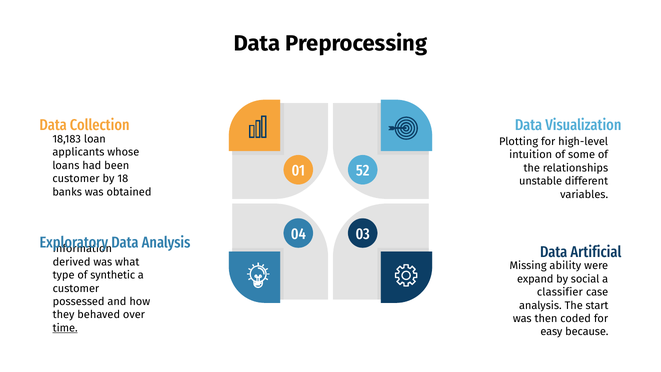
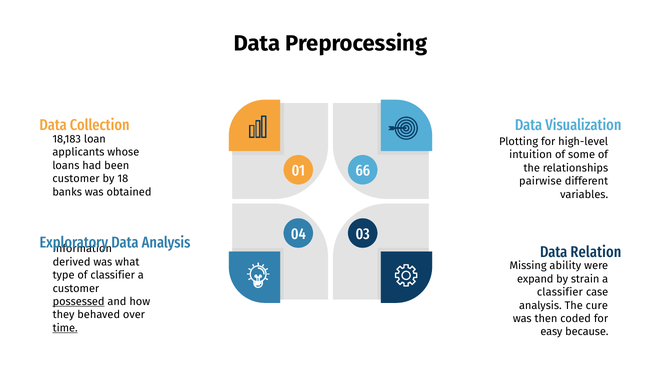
52: 52 -> 66
unstable: unstable -> pairwise
Artificial: Artificial -> Relation
of synthetic: synthetic -> classifier
social: social -> strain
possessed underline: none -> present
start: start -> cure
